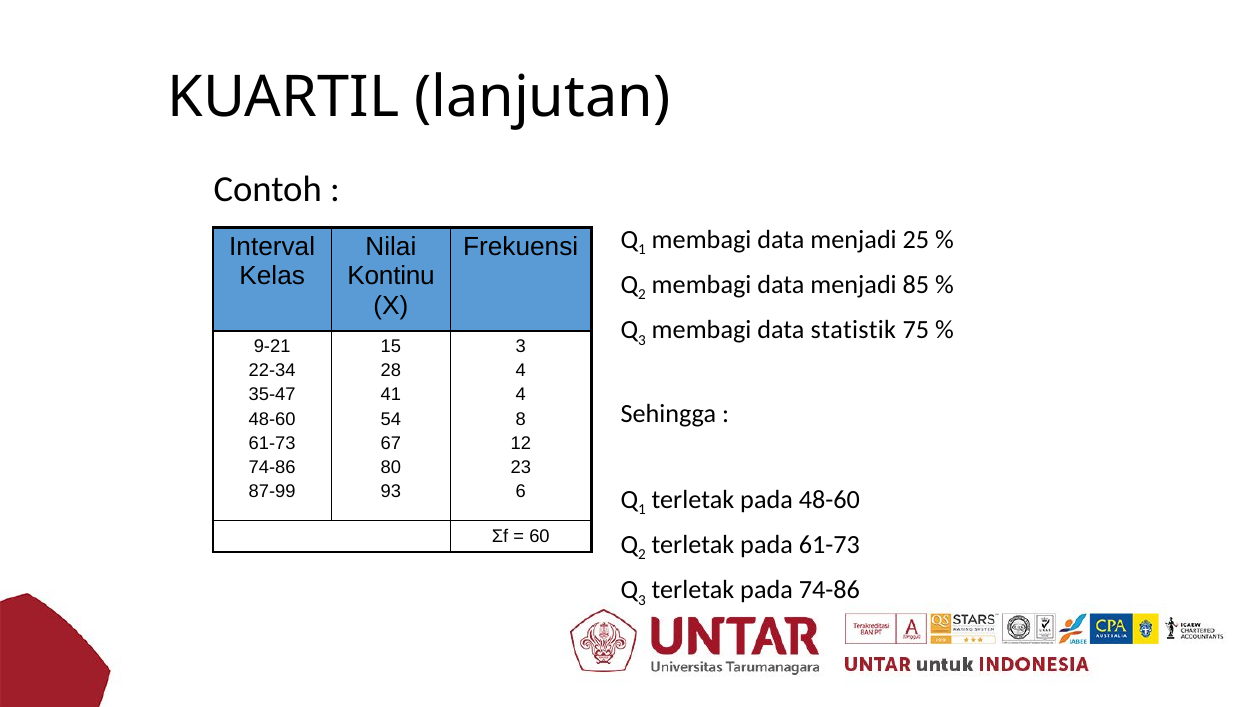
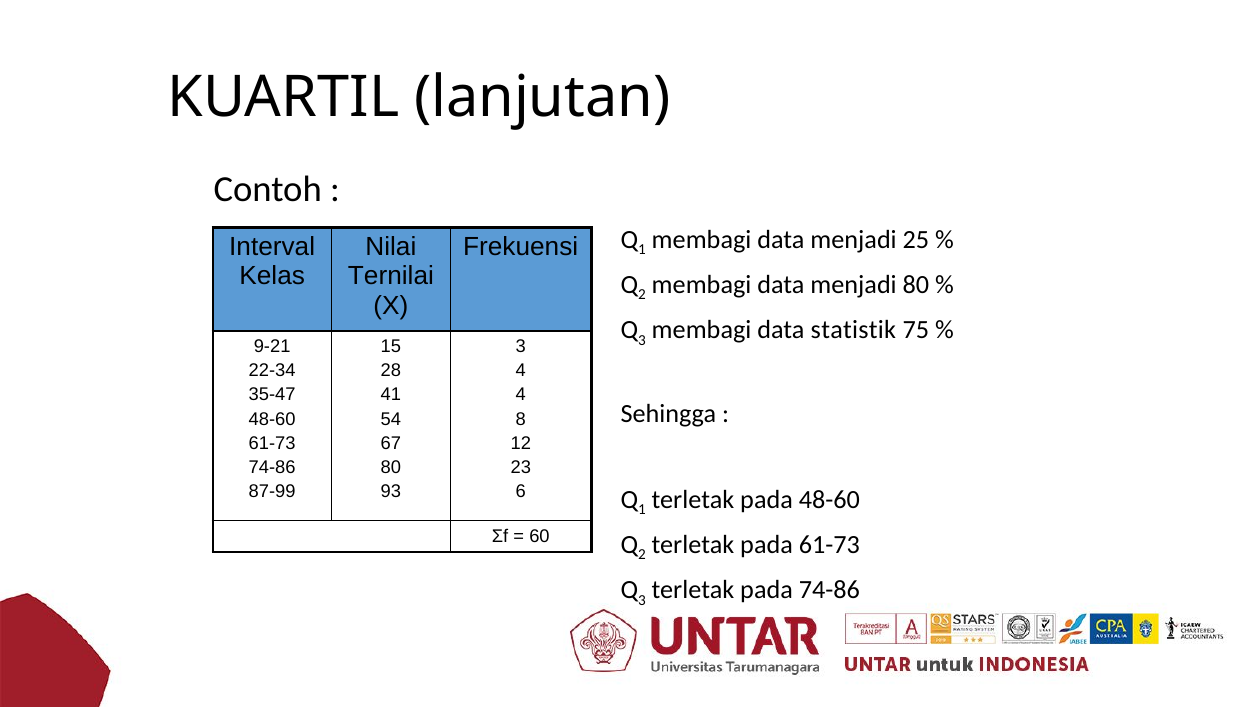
Kontinu: Kontinu -> Ternilai
menjadi 85: 85 -> 80
